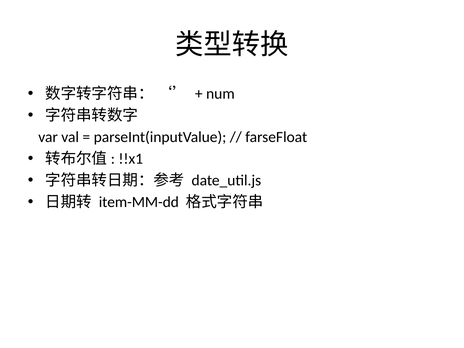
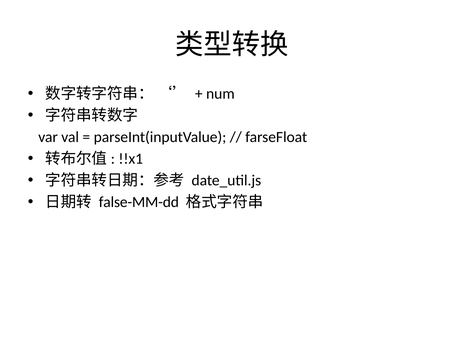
item-MM-dd: item-MM-dd -> false-MM-dd
